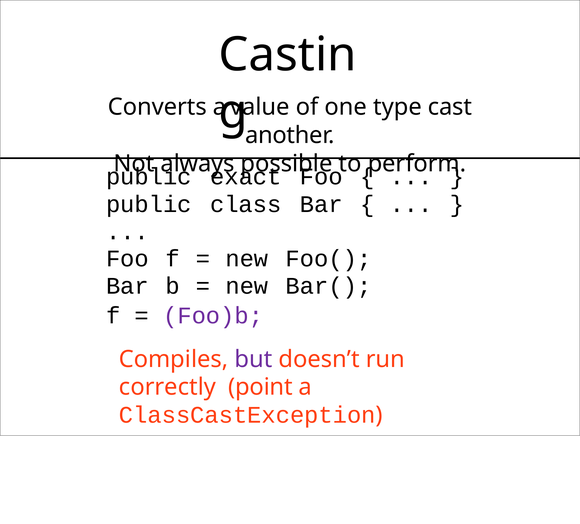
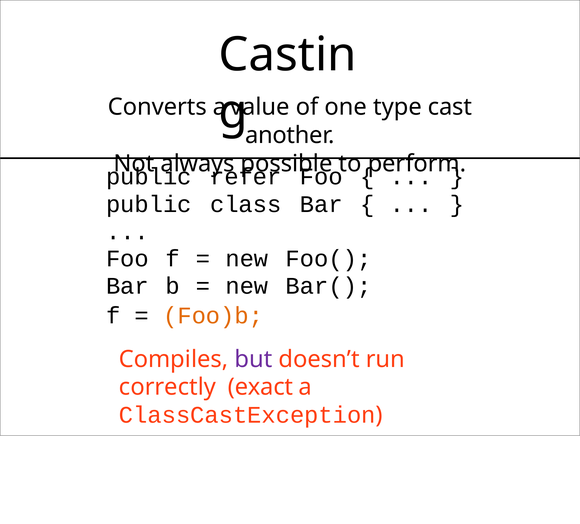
exact: exact -> refer
Foo)b colour: purple -> orange
point: point -> exact
